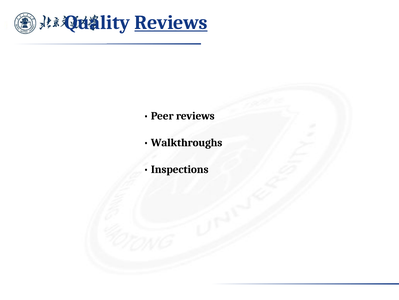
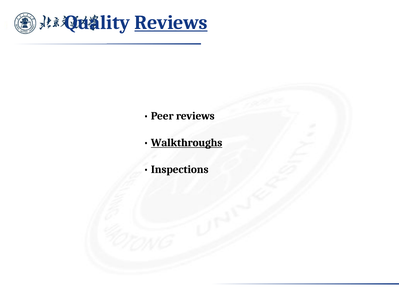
Walkthroughs underline: none -> present
